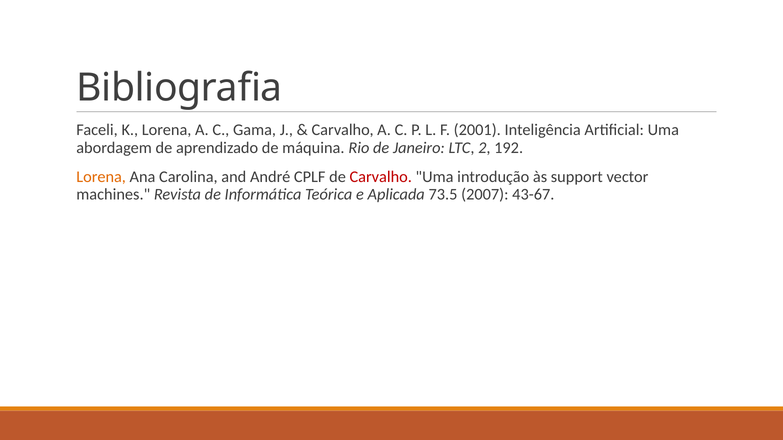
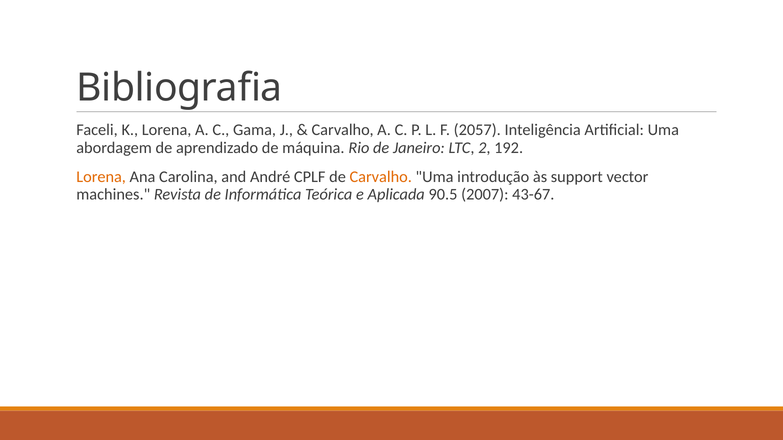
2001: 2001 -> 2057
Carvalho at (381, 177) colour: red -> orange
73.5: 73.5 -> 90.5
